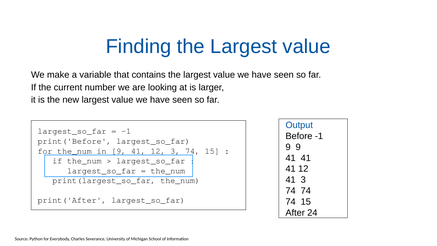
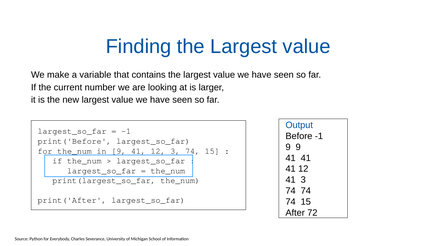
24: 24 -> 72
